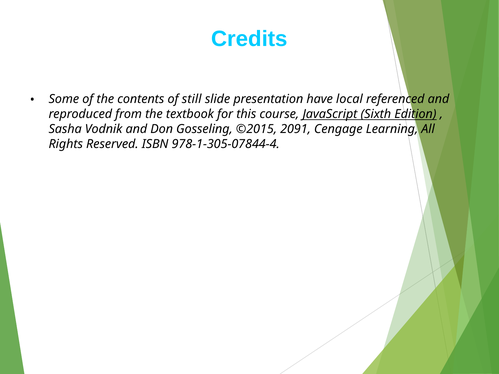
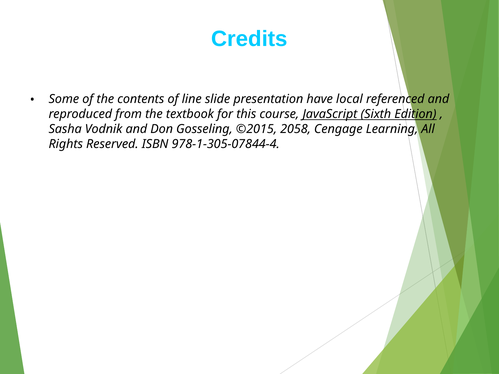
still: still -> line
2091: 2091 -> 2058
